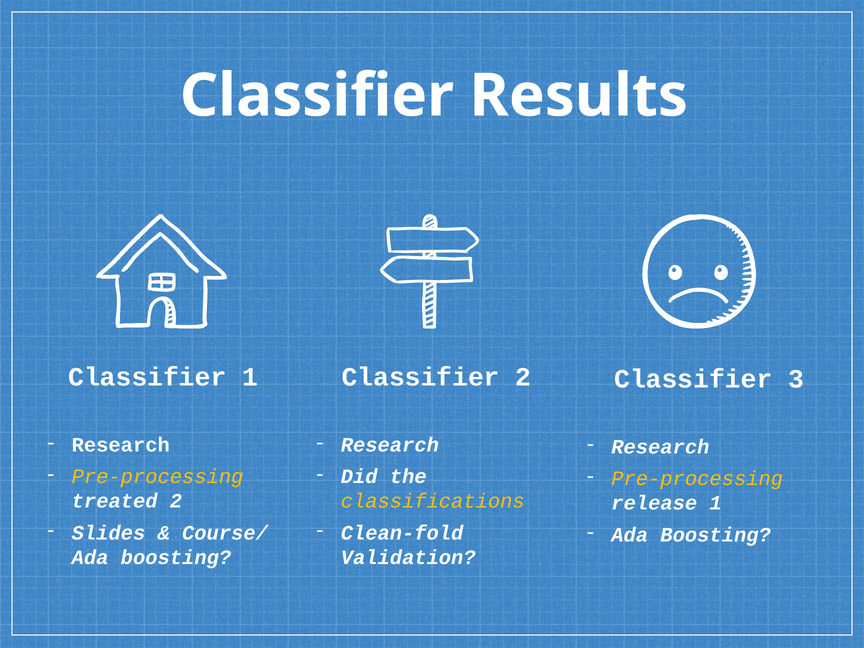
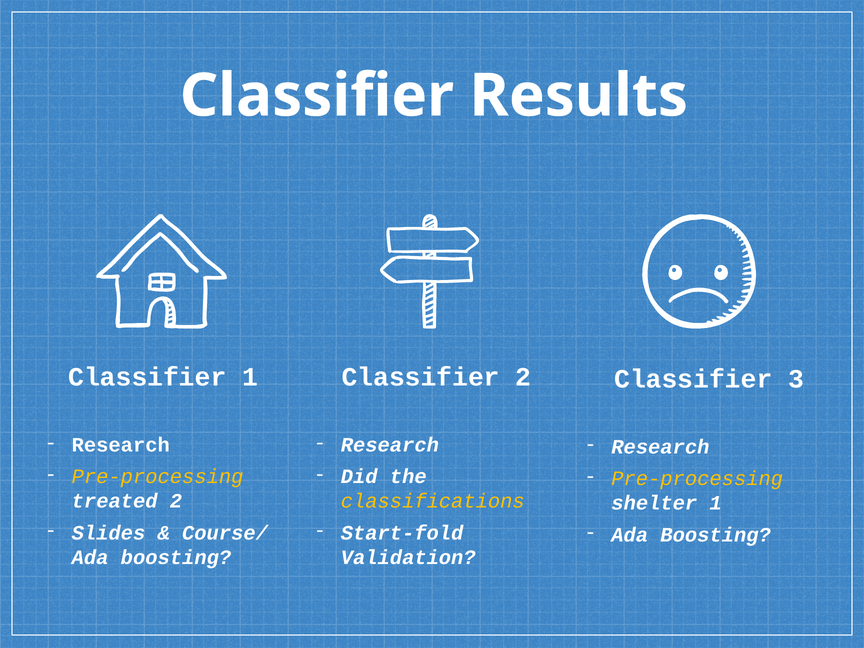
release: release -> shelter
Clean-fold: Clean-fold -> Start-fold
